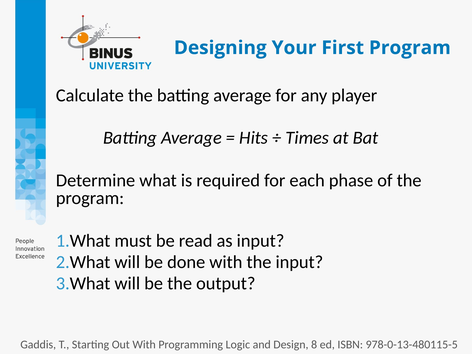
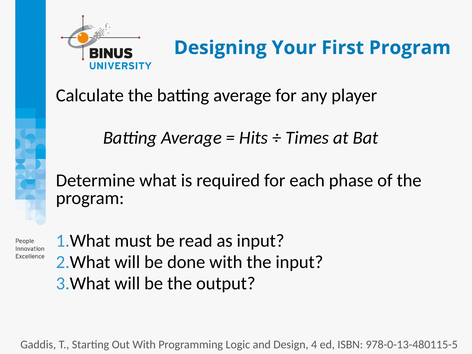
8: 8 -> 4
